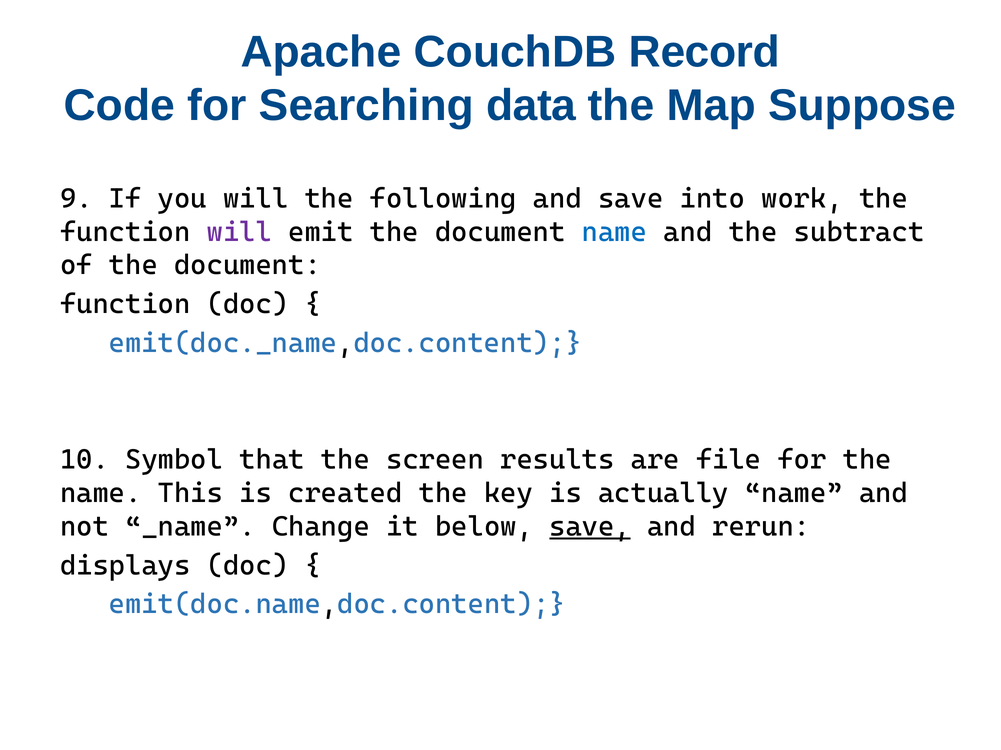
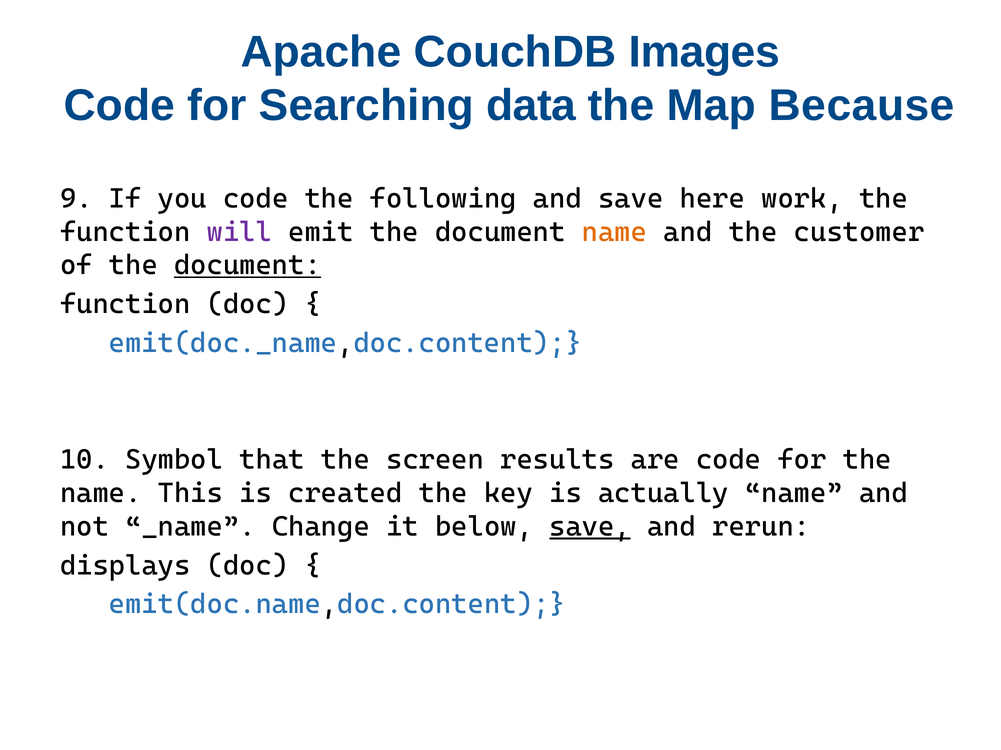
Record: Record -> Images
Suppose: Suppose -> Because
you will: will -> code
into: into -> here
name at (614, 232) colour: blue -> orange
subtract: subtract -> customer
document at (247, 266) underline: none -> present
are file: file -> code
